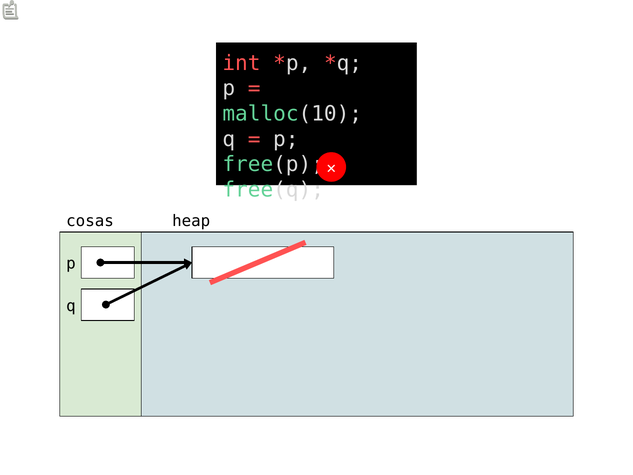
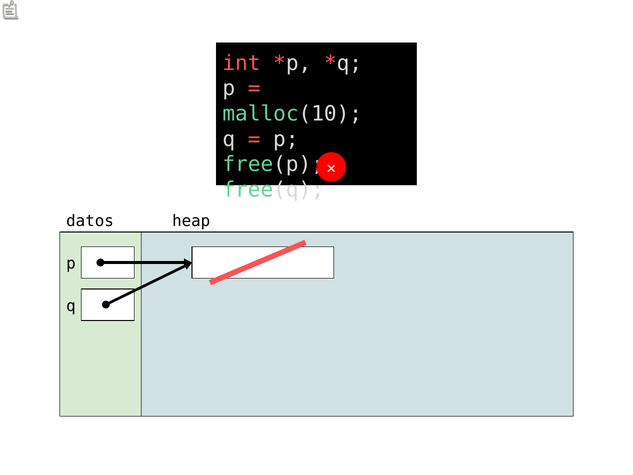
cosas: cosas -> datos
